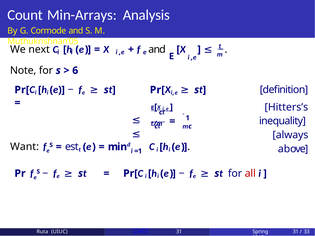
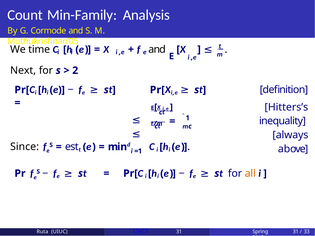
Min-Arrays: Min-Arrays -> Min-Family
next: next -> time
Note: Note -> Next
6: 6 -> 2
Want: Want -> Since
all colour: red -> orange
